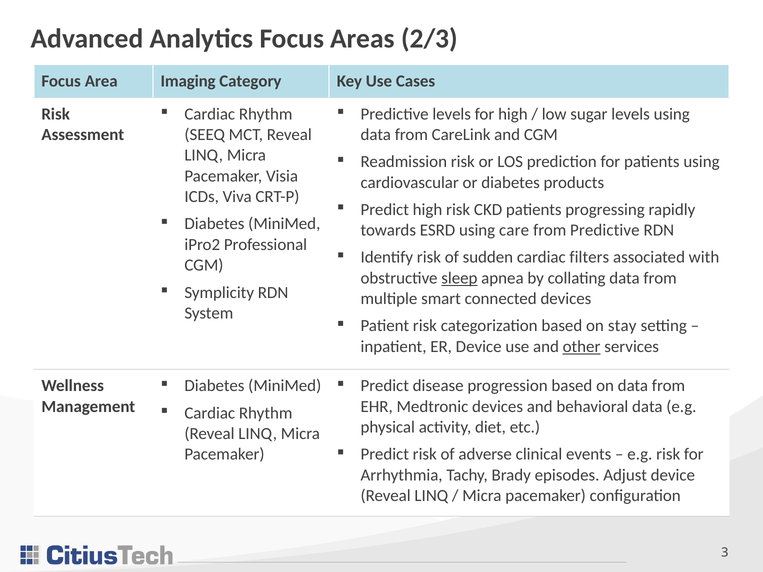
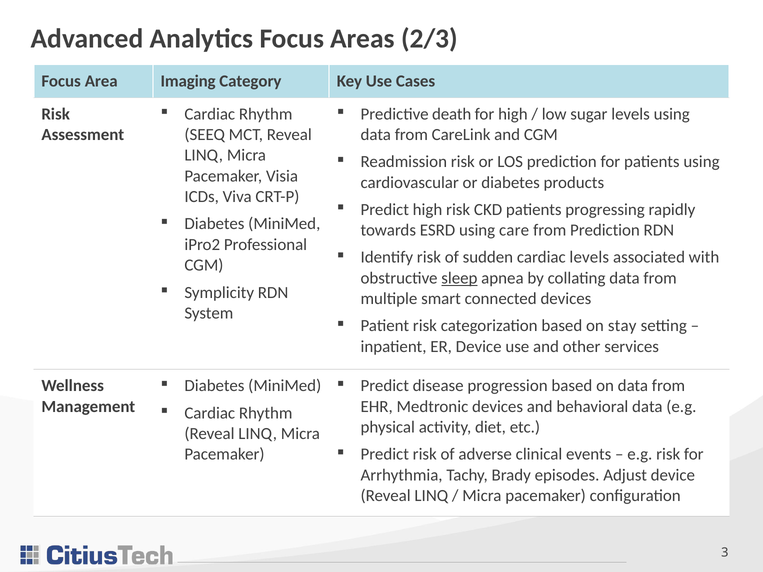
Predictive levels: levels -> death
from Predictive: Predictive -> Prediction
cardiac filters: filters -> levels
other underline: present -> none
